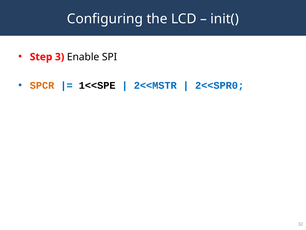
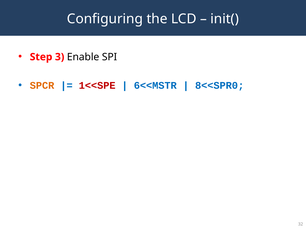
1<<SPE colour: black -> red
2<<MSTR: 2<<MSTR -> 6<<MSTR
2<<SPR0: 2<<SPR0 -> 8<<SPR0
